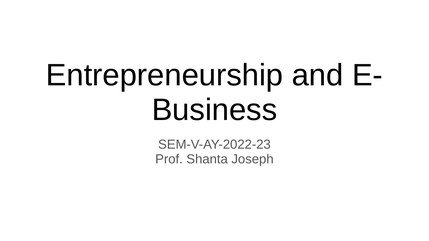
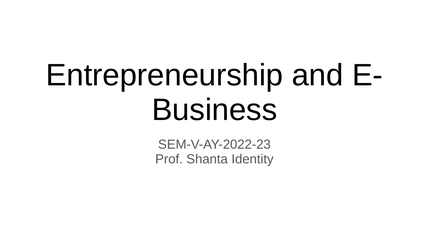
Joseph: Joseph -> Identity
